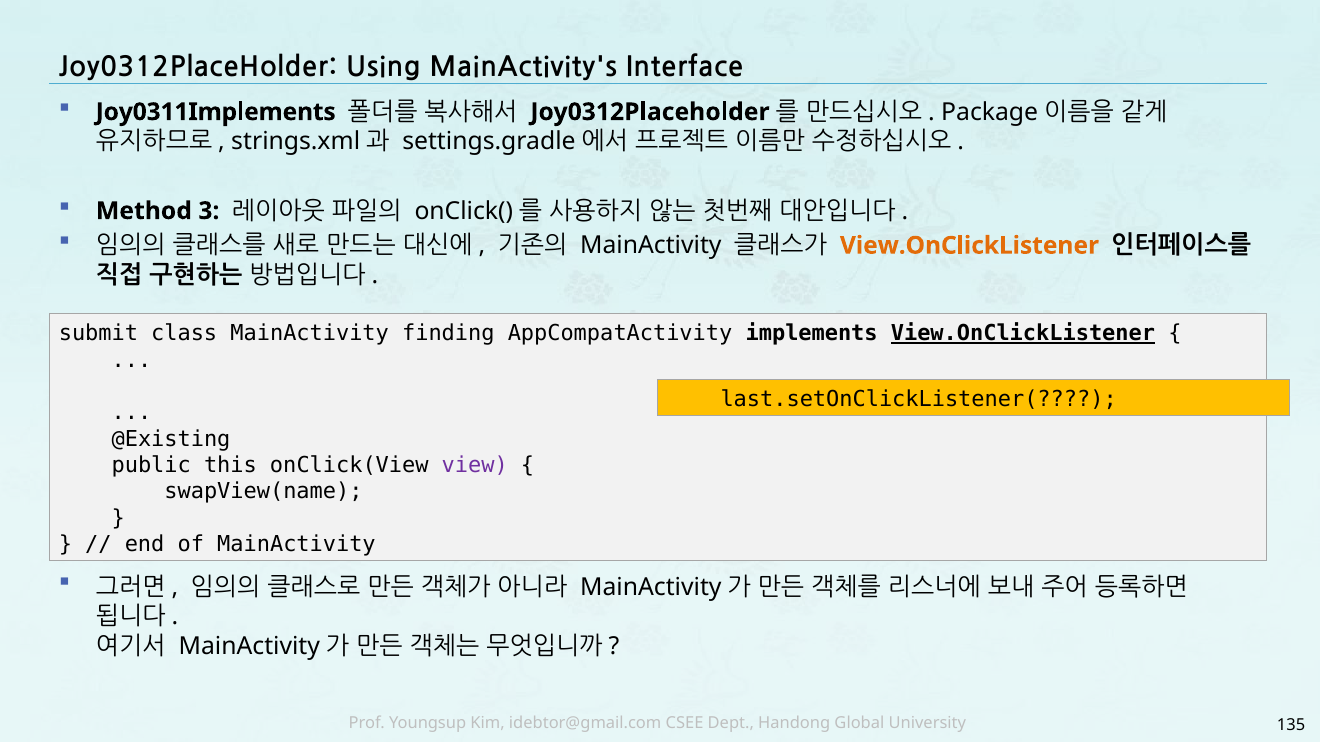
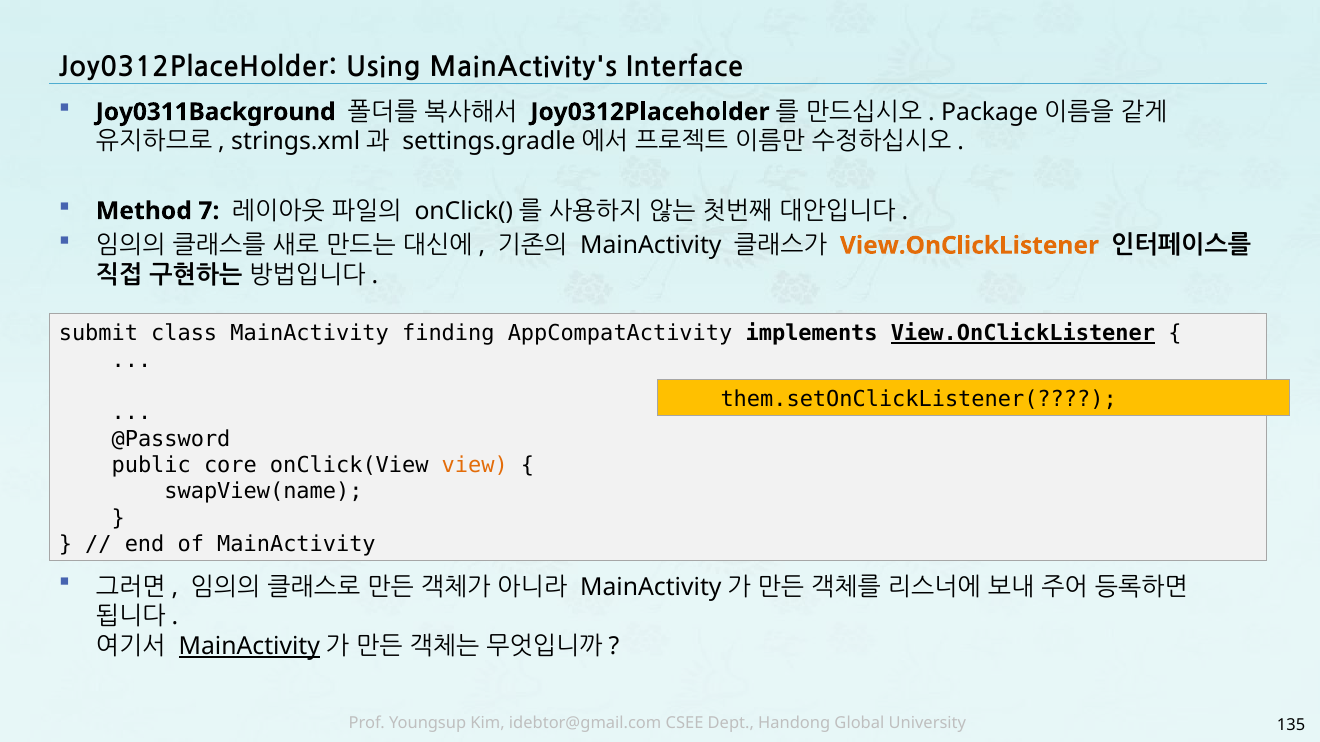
Joy0311Implements: Joy0311Implements -> Joy0311Background
3: 3 -> 7
last.setOnClickListener(: last.setOnClickListener( -> them.setOnClickListener(
@Existing: @Existing -> @Password
this: this -> core
view colour: purple -> orange
MainActivity at (249, 647) underline: none -> present
